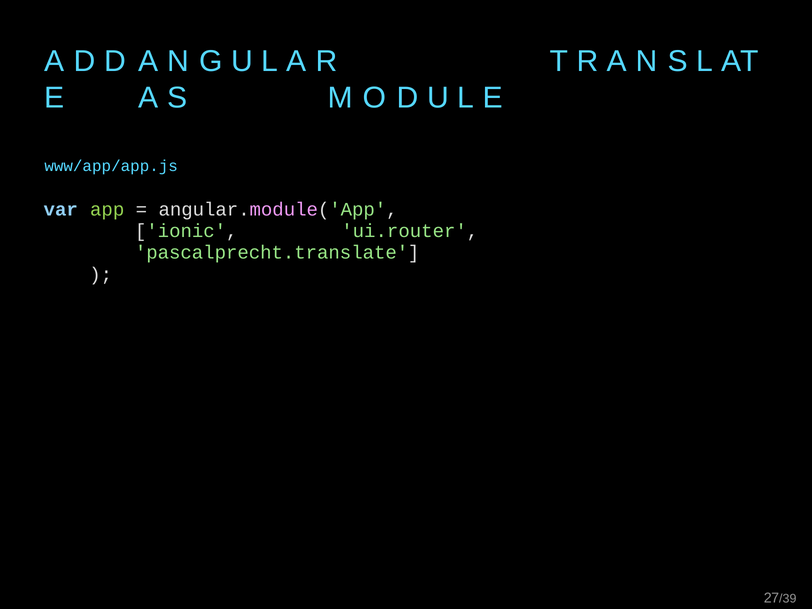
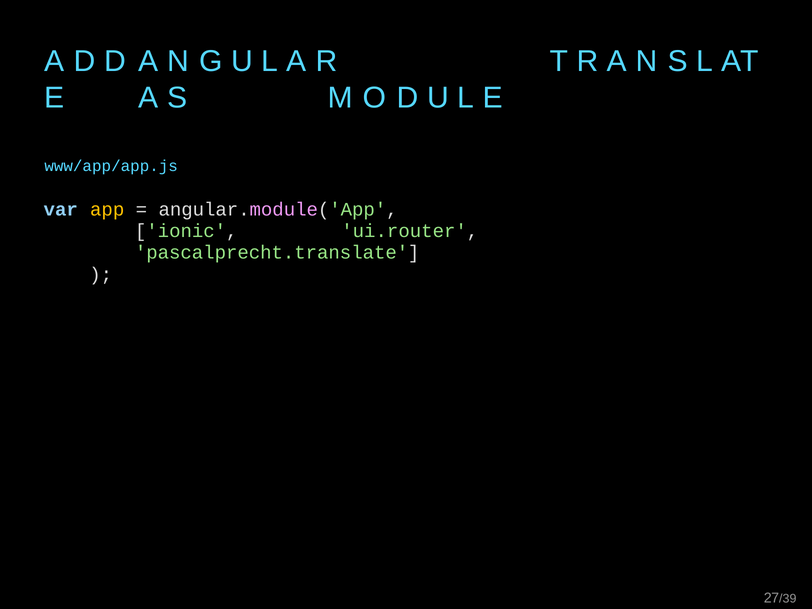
app colour: light green -> yellow
